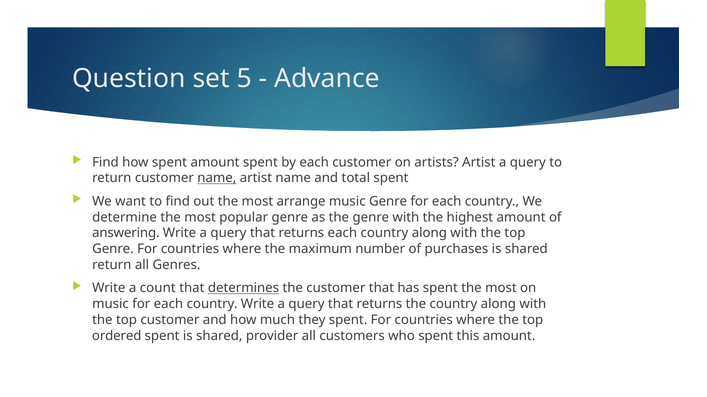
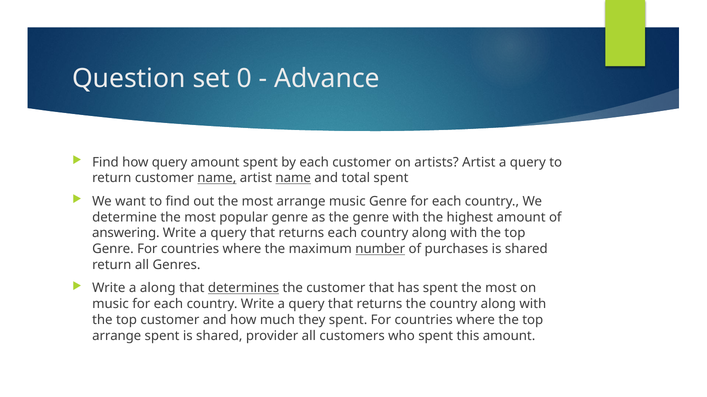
5: 5 -> 0
how spent: spent -> query
name at (293, 178) underline: none -> present
number underline: none -> present
a count: count -> along
ordered at (117, 336): ordered -> arrange
